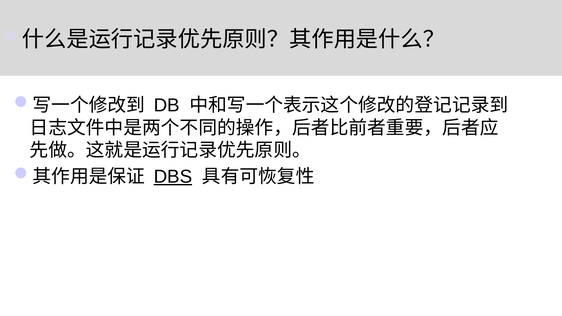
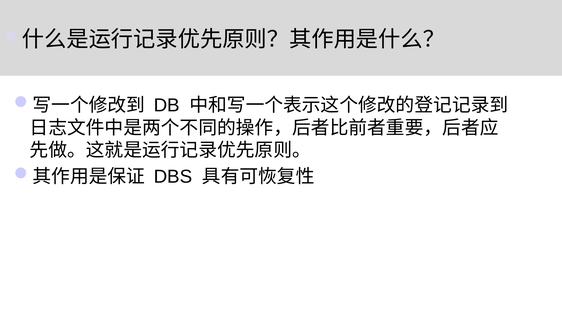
DBS underline: present -> none
